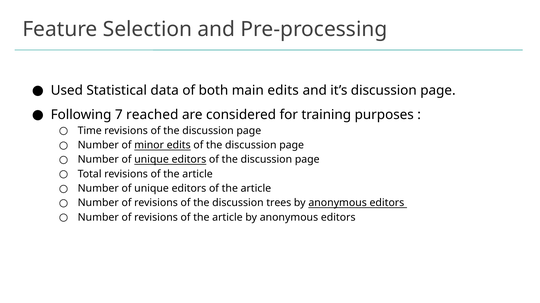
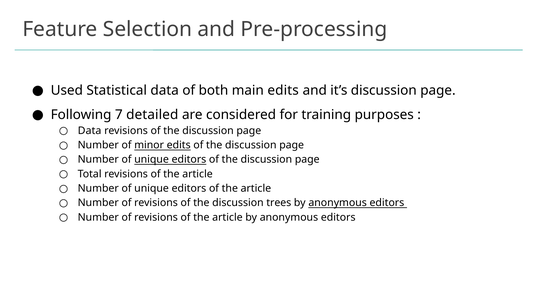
reached: reached -> detailed
Time at (90, 131): Time -> Data
